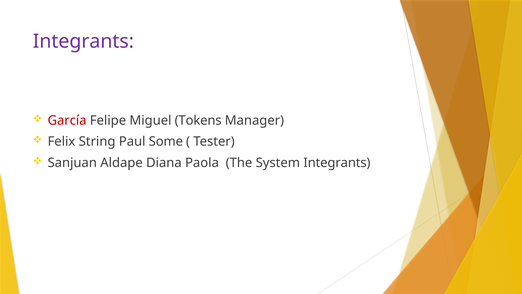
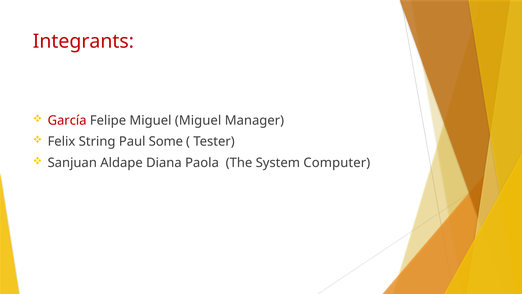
Integrants at (84, 41) colour: purple -> red
Miguel Tokens: Tokens -> Miguel
System Integrants: Integrants -> Computer
